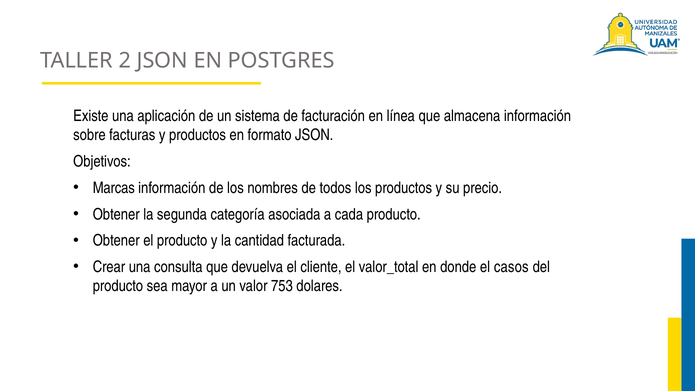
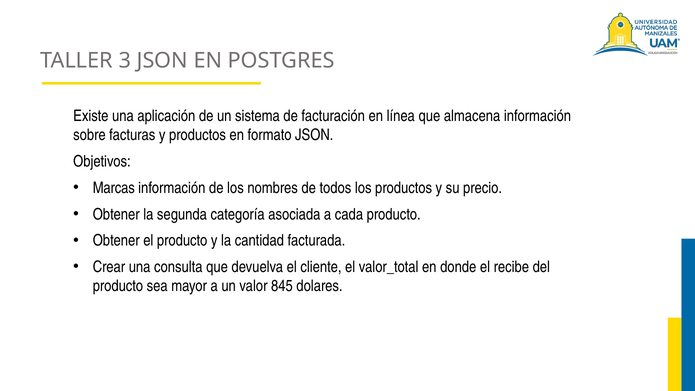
2: 2 -> 3
casos: casos -> recibe
753: 753 -> 845
